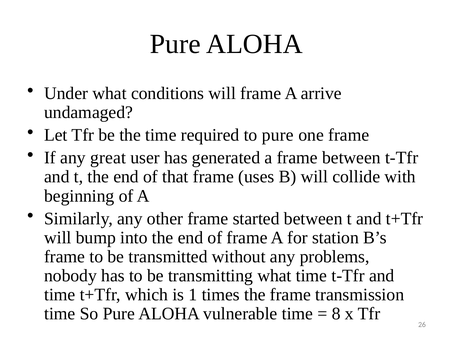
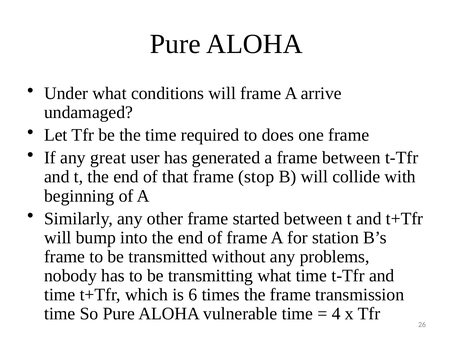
to pure: pure -> does
uses: uses -> stop
1: 1 -> 6
8: 8 -> 4
